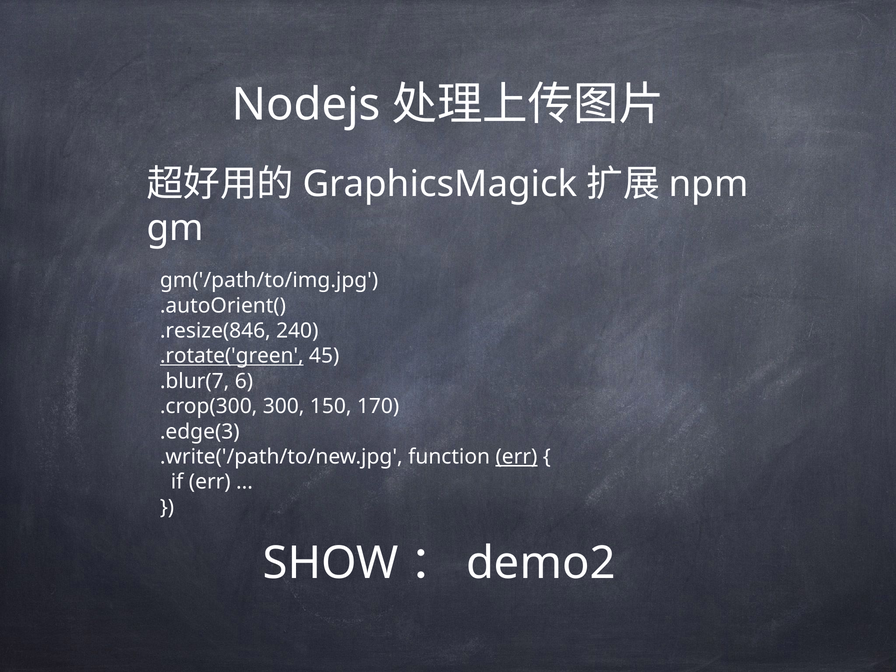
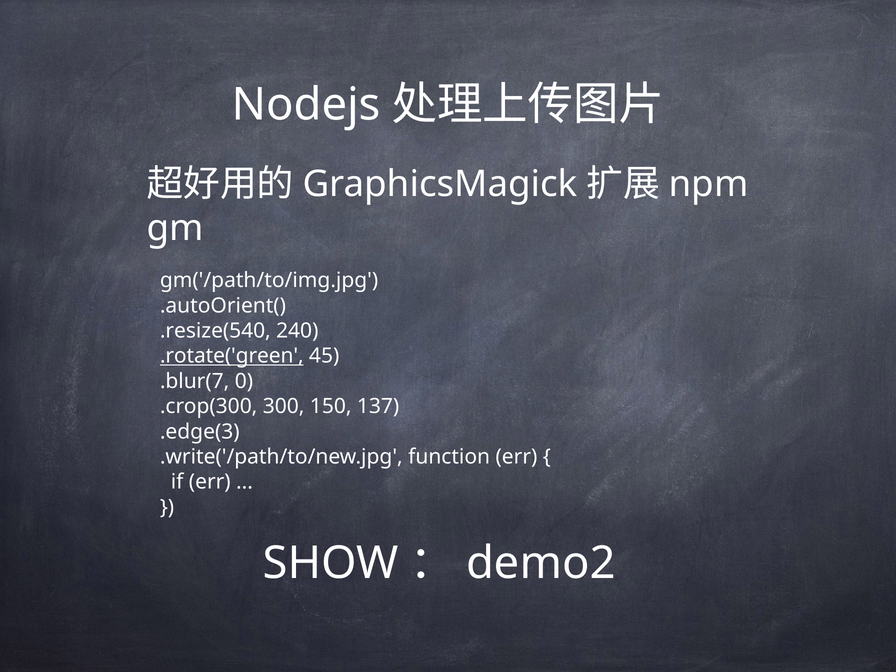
.resize(846: .resize(846 -> .resize(540
6: 6 -> 0
170: 170 -> 137
err at (516, 457) underline: present -> none
